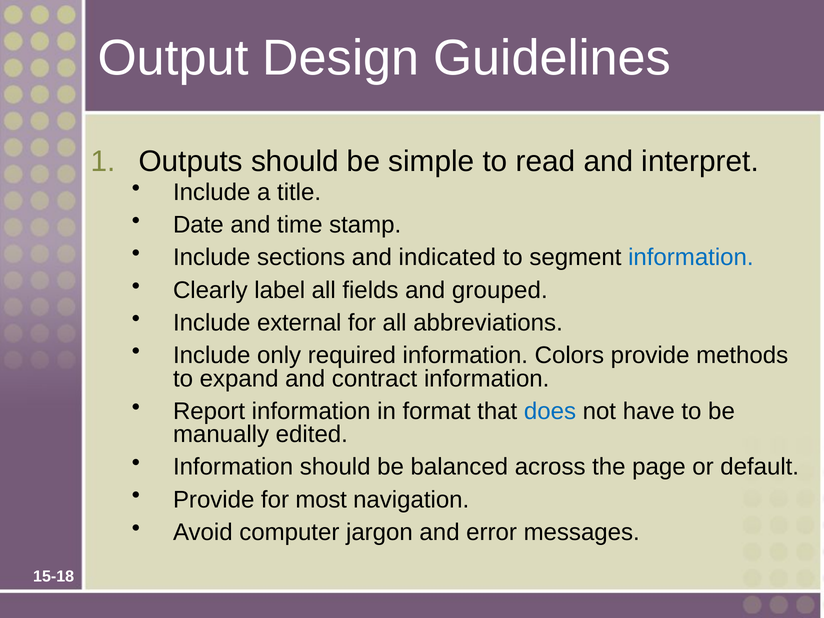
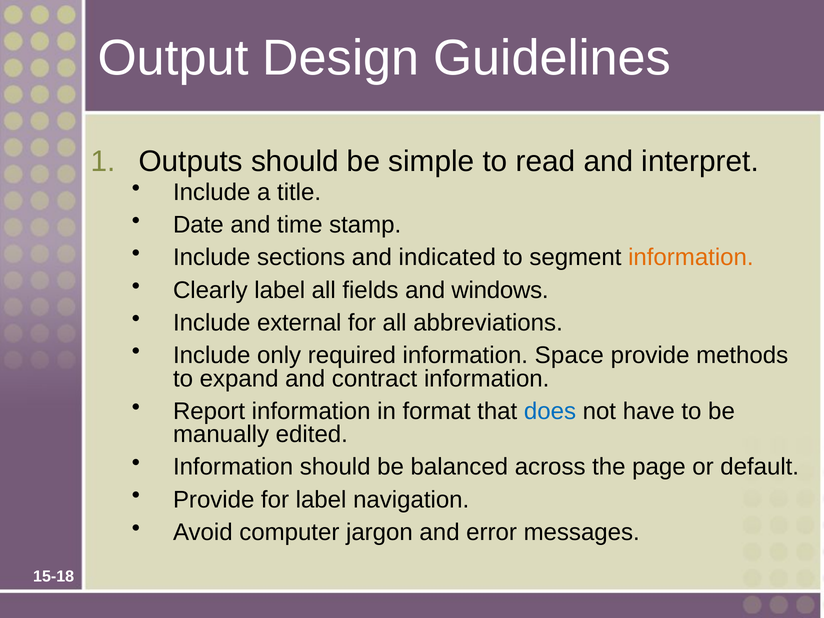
information at (691, 258) colour: blue -> orange
grouped: grouped -> windows
Colors: Colors -> Space
for most: most -> label
